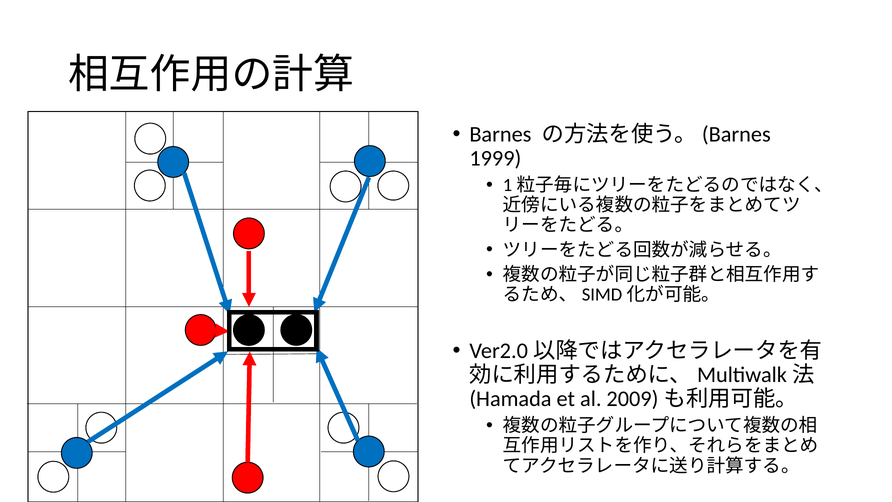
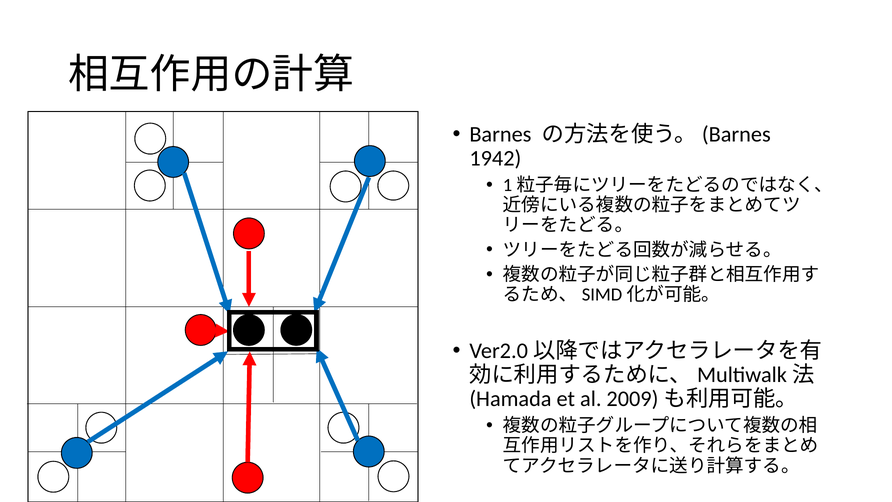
1999: 1999 -> 1942
